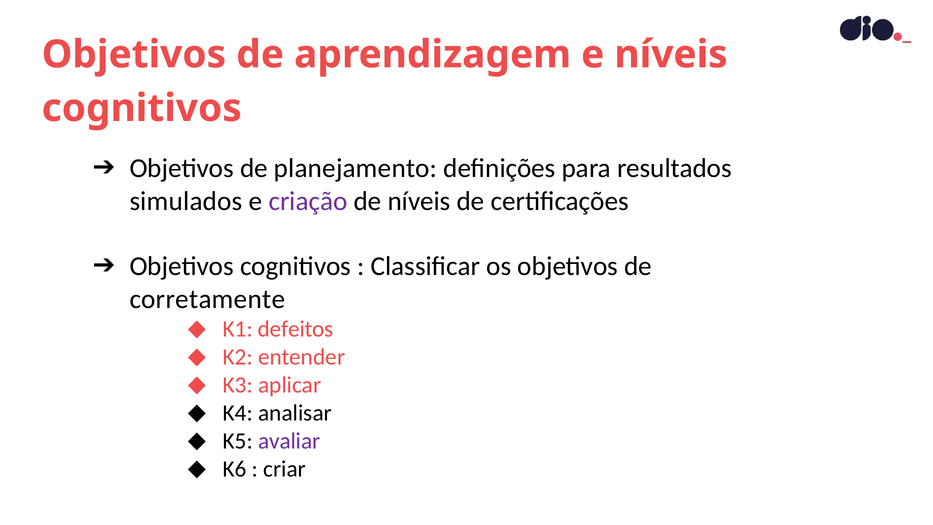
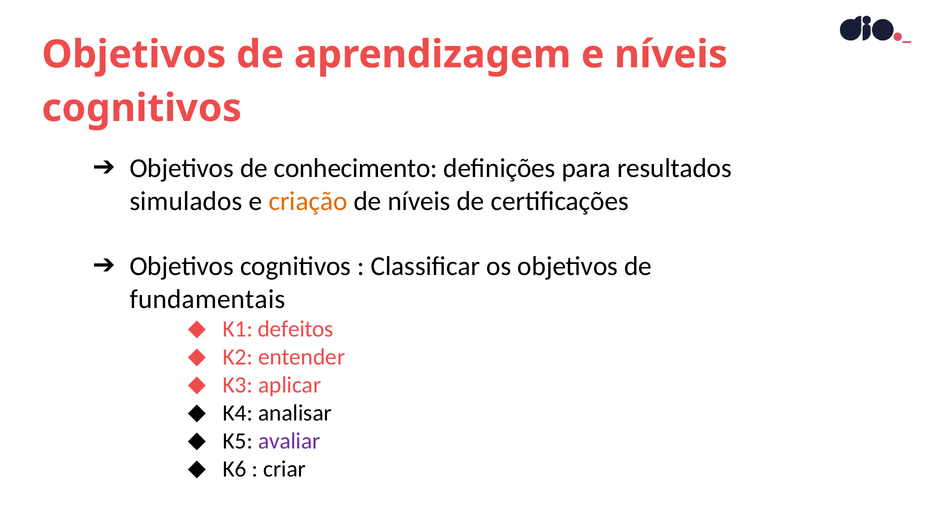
planejamento: planejamento -> conhecimento
criação colour: purple -> orange
corretamente: corretamente -> fundamentais
